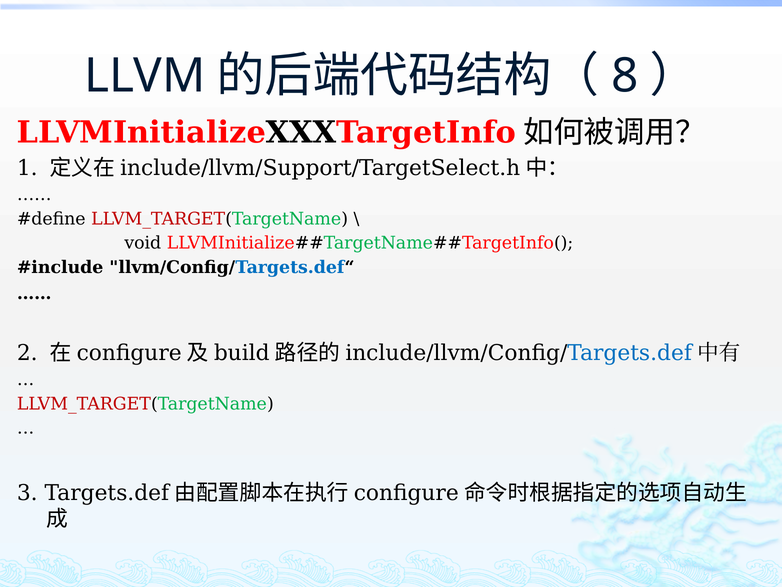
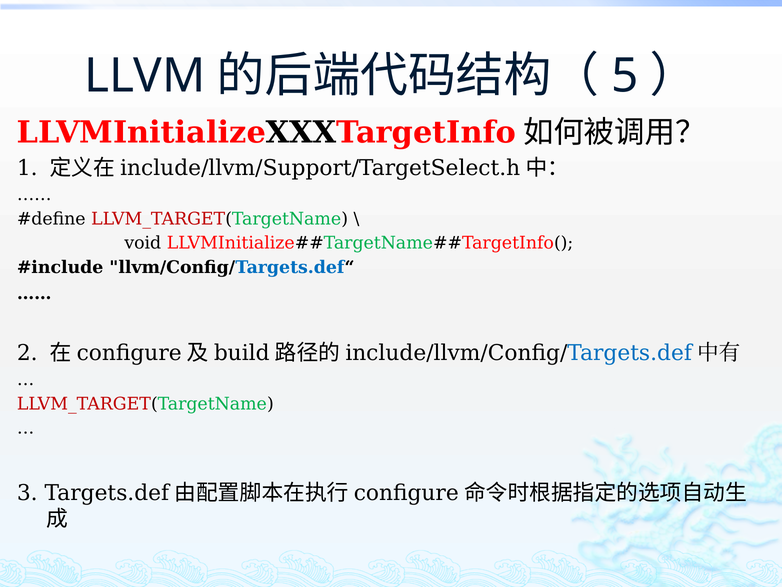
8: 8 -> 5
